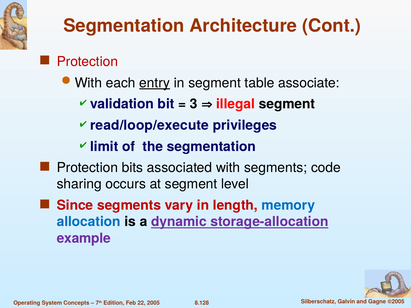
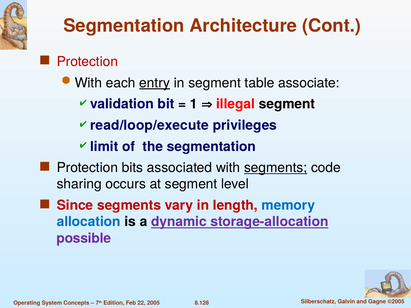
3: 3 -> 1
segments at (276, 168) underline: none -> present
example: example -> possible
